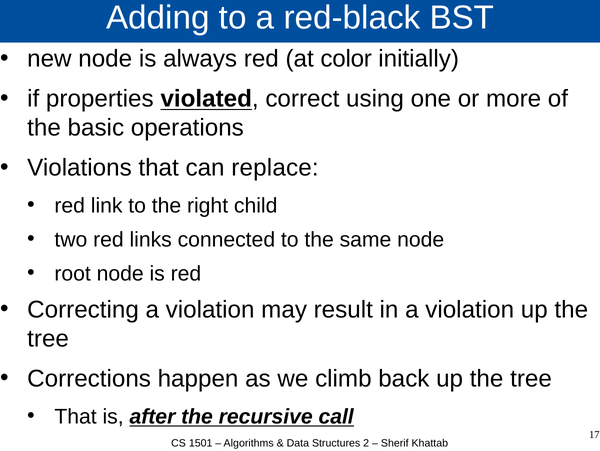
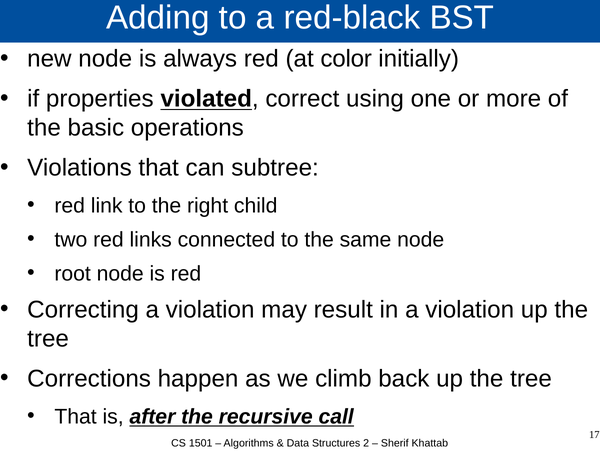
replace: replace -> subtree
